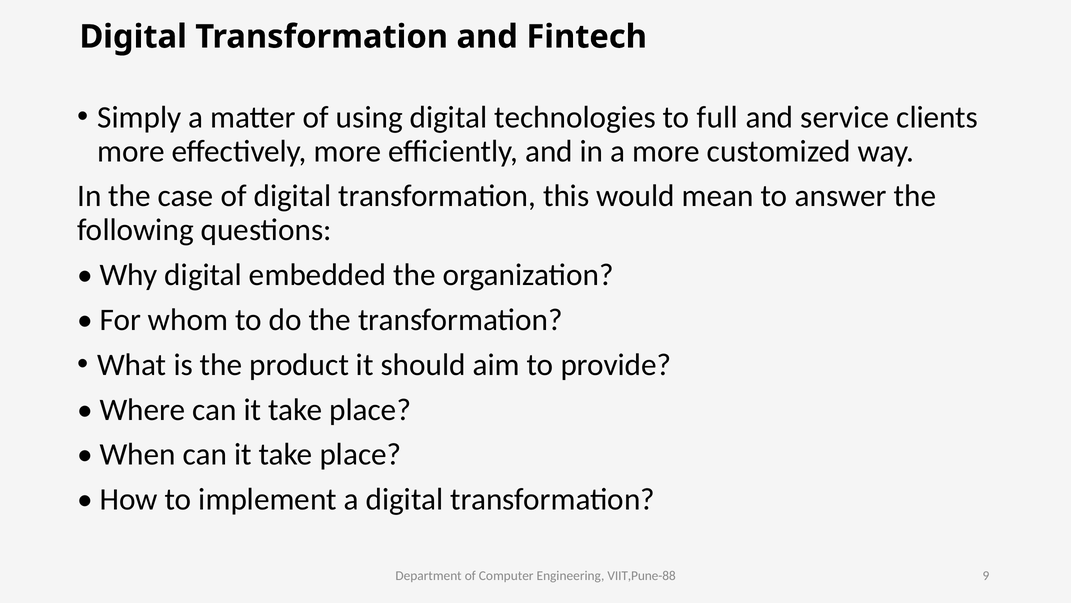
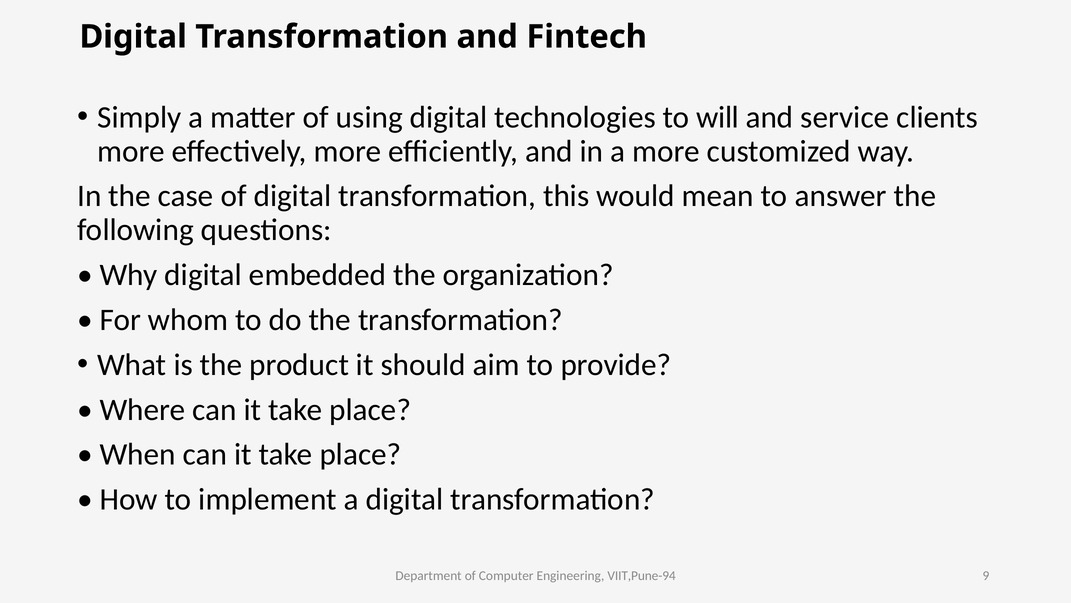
full: full -> will
VIIT,Pune-88: VIIT,Pune-88 -> VIIT,Pune-94
